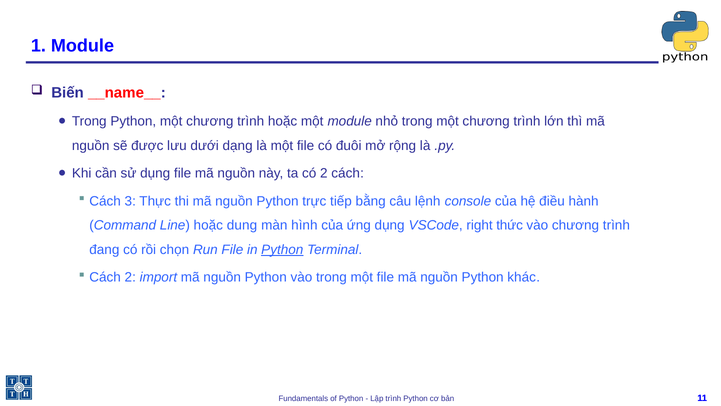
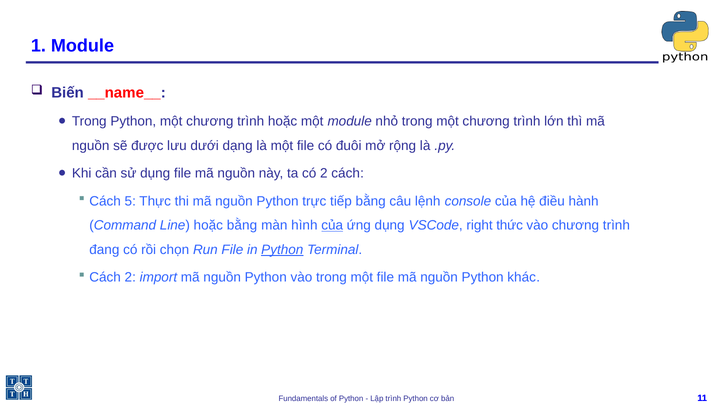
3: 3 -> 5
hoặc dung: dung -> bằng
của at (332, 225) underline: none -> present
